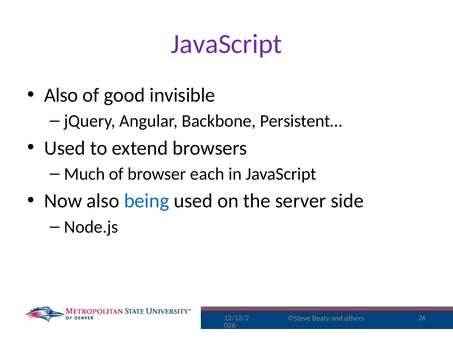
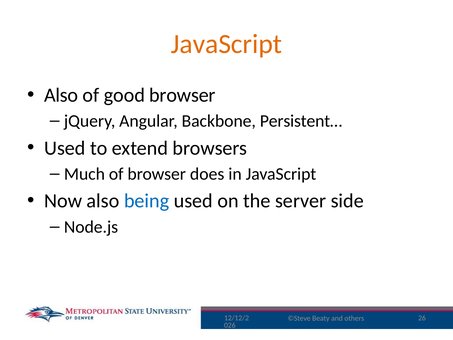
JavaScript at (226, 44) colour: purple -> orange
good invisible: invisible -> browser
each: each -> does
